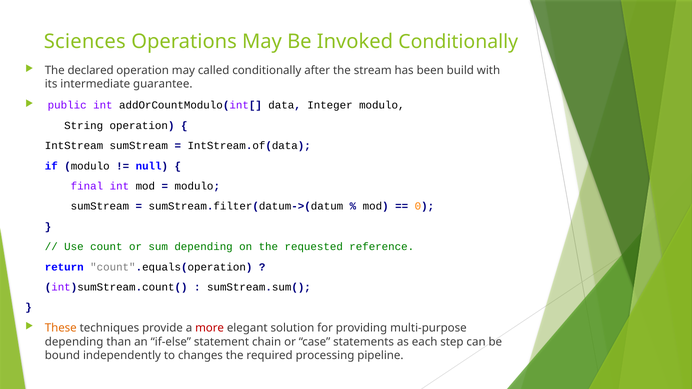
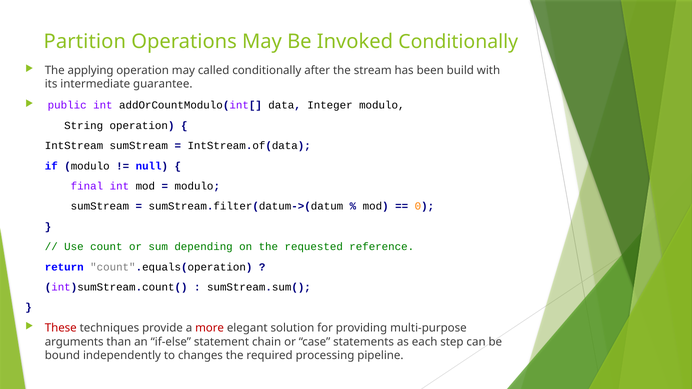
Sciences: Sciences -> Partition
declared: declared -> applying
These colour: orange -> red
depending at (74, 342): depending -> arguments
